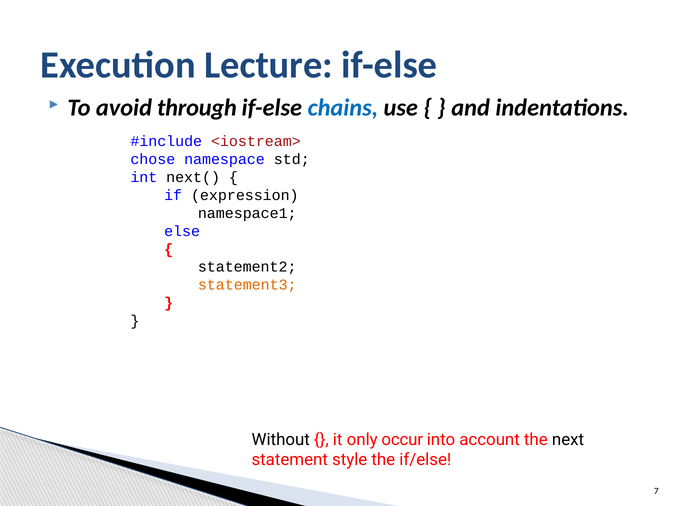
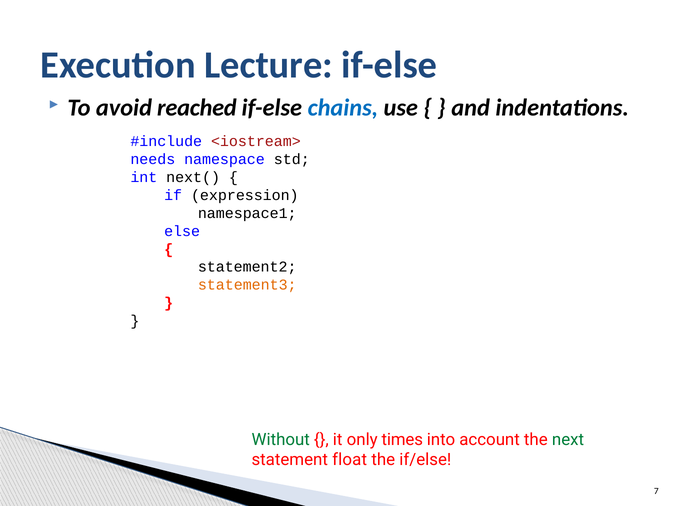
through: through -> reached
chose: chose -> needs
Without colour: black -> green
occur: occur -> times
next colour: black -> green
style: style -> float
